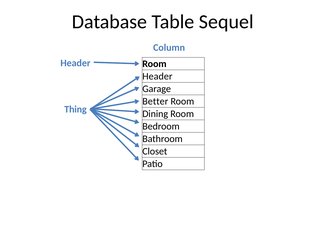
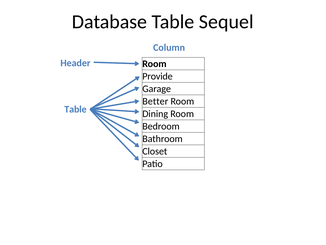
Header at (157, 76): Header -> Provide
Thing at (75, 109): Thing -> Table
